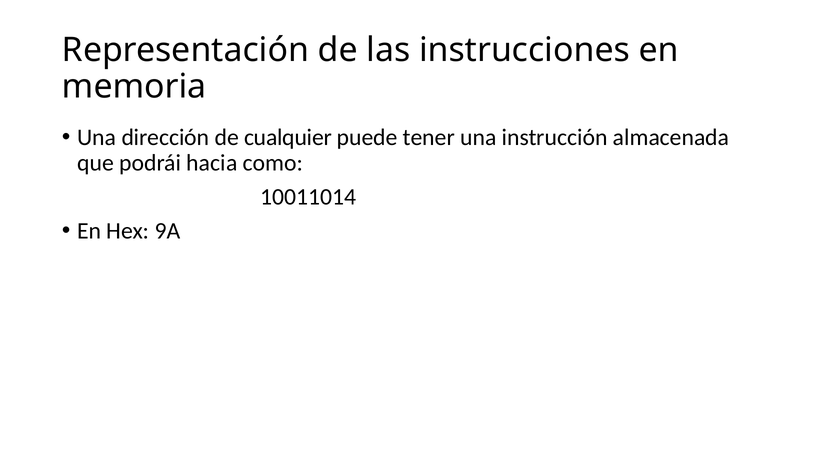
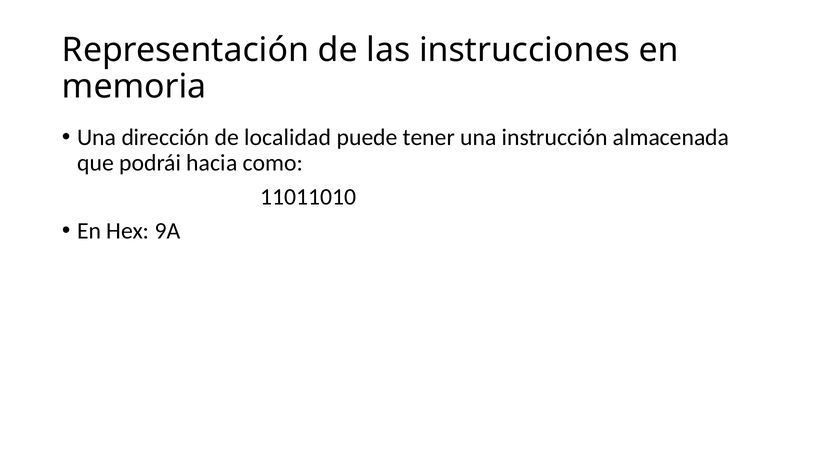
cualquier: cualquier -> localidad
10011014: 10011014 -> 11011010
